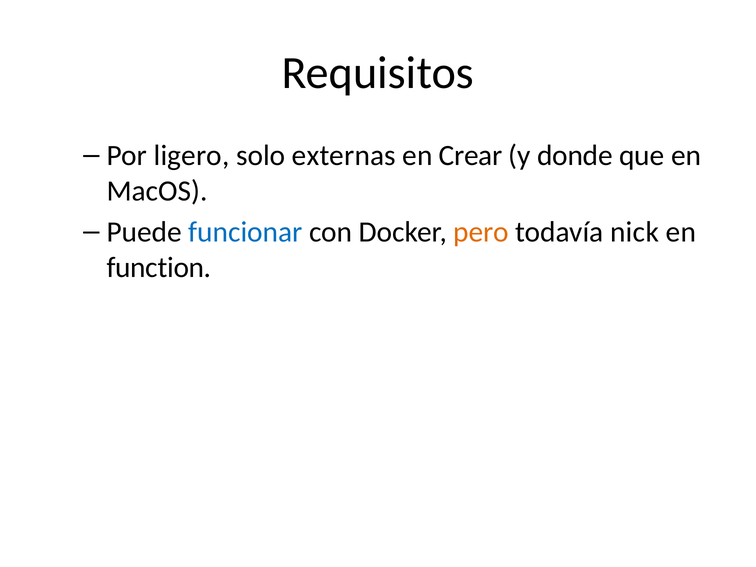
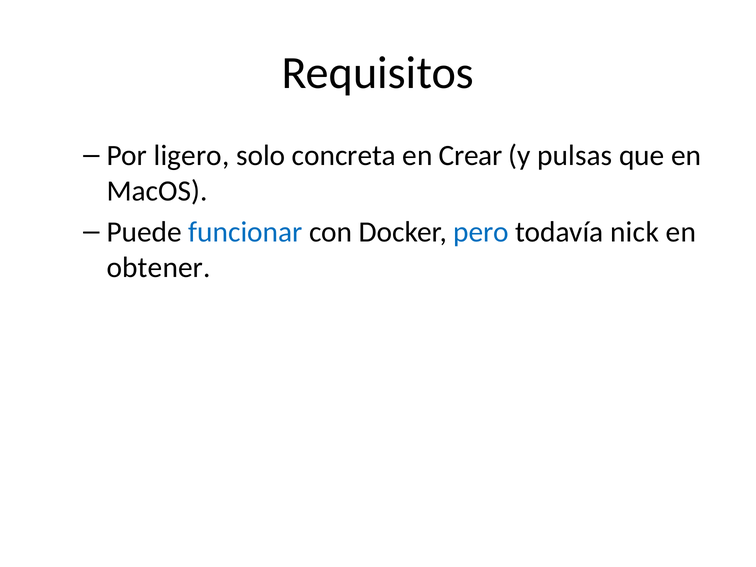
externas: externas -> concreta
donde: donde -> pulsas
pero colour: orange -> blue
function: function -> obtener
